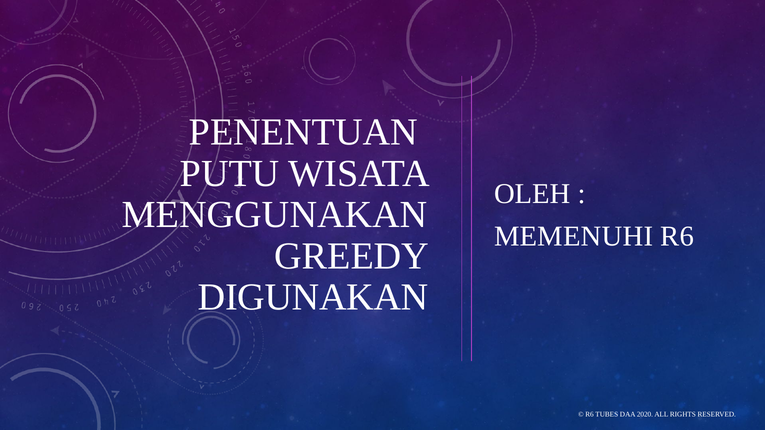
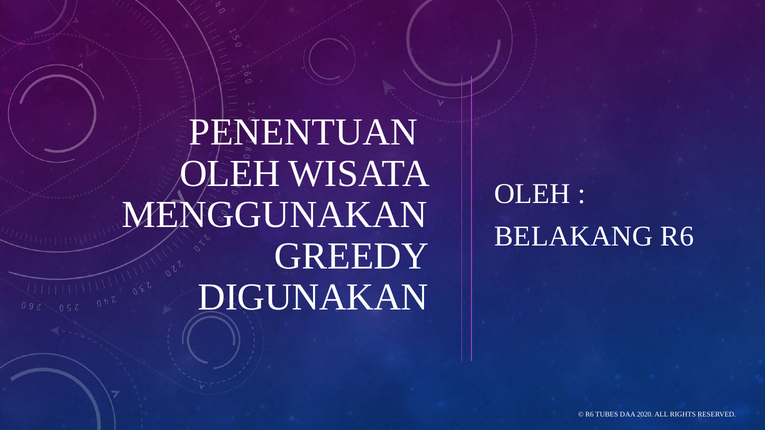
PUTU at (230, 174): PUTU -> OLEH
MEMENUHI: MEMENUHI -> BELAKANG
